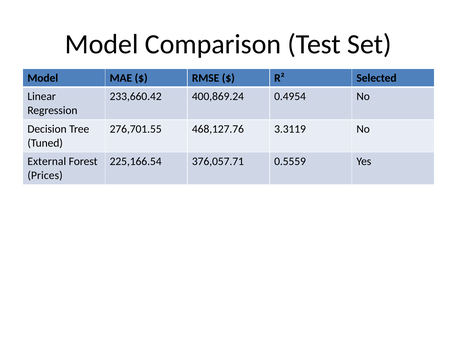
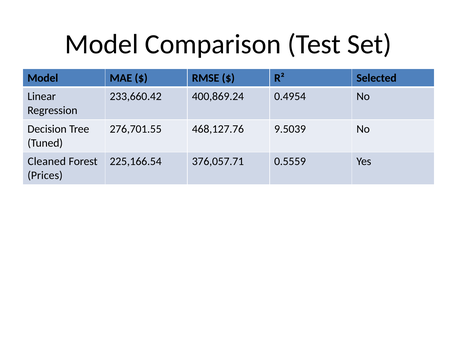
3.3119: 3.3119 -> 9.5039
External: External -> Cleaned
